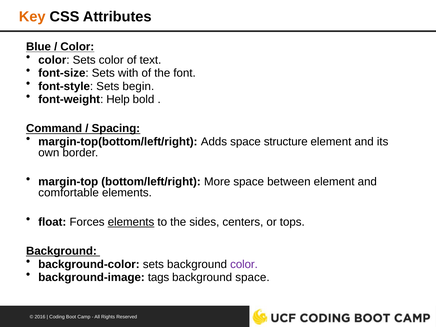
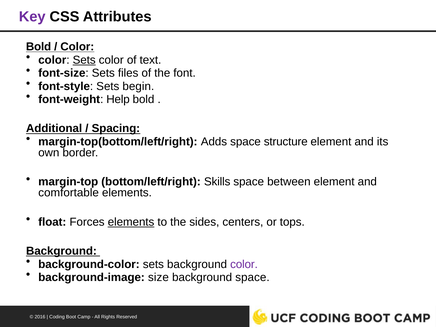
Key colour: orange -> purple
Blue at (38, 47): Blue -> Bold
Sets at (84, 60) underline: none -> present
with: with -> files
Command: Command -> Additional
More: More -> Skills
tags: tags -> size
